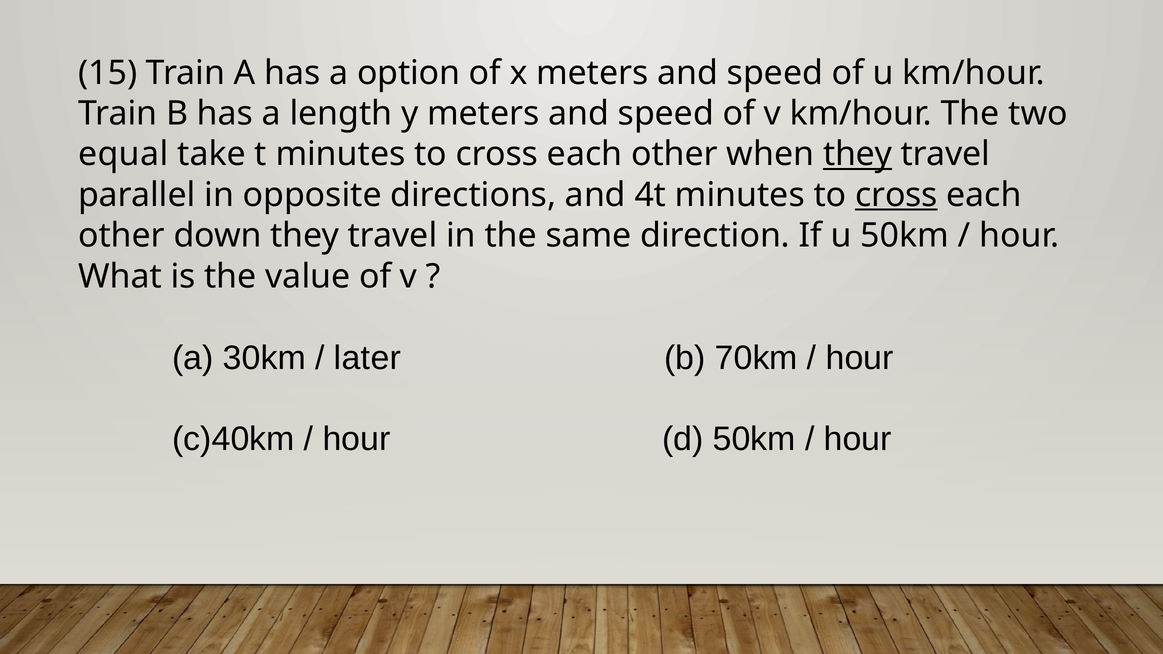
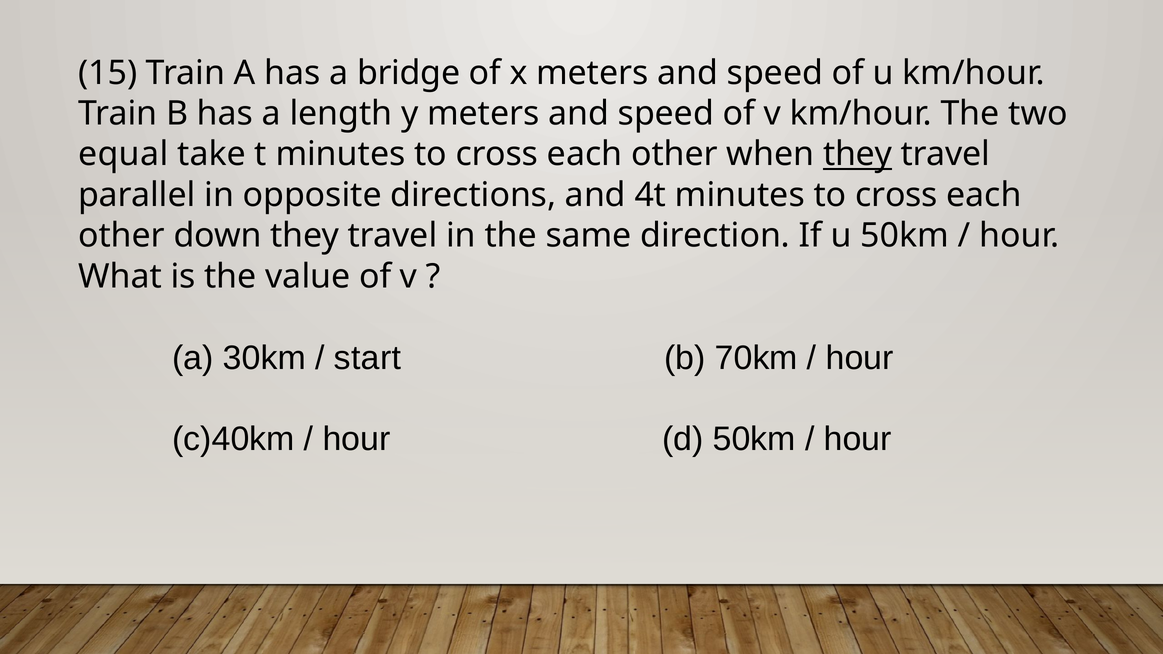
option: option -> bridge
cross at (896, 195) underline: present -> none
later: later -> start
